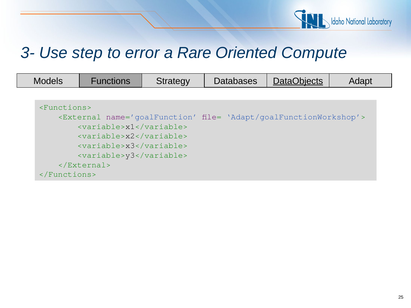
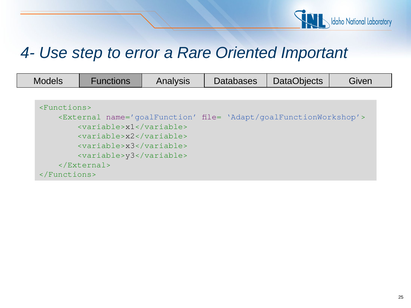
3-: 3- -> 4-
Compute: Compute -> Important
Strategy: Strategy -> Analysis
DataObjects underline: present -> none
Adapt: Adapt -> Given
